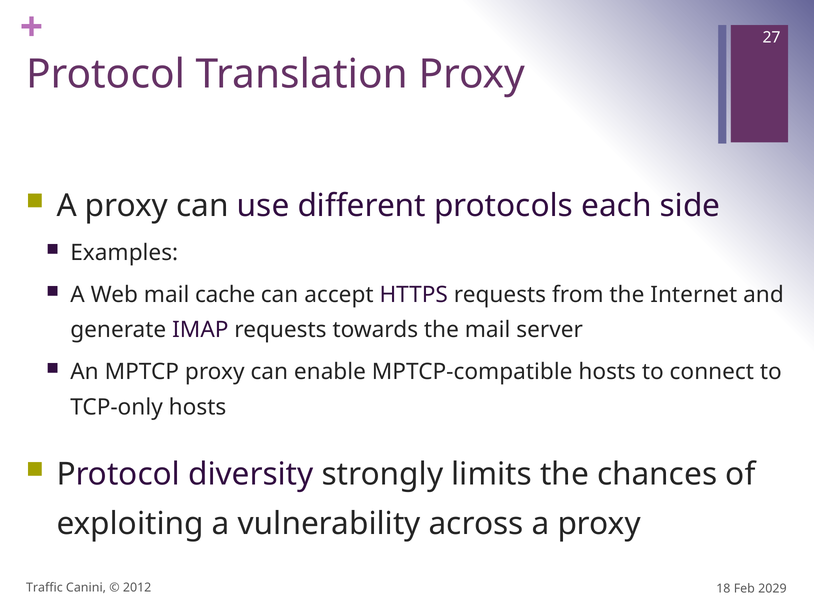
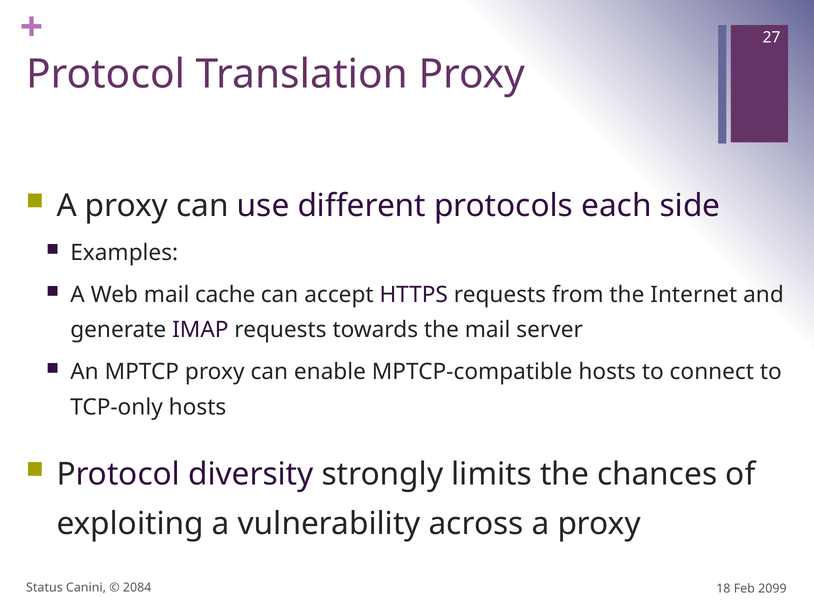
Traffic: Traffic -> Status
2012: 2012 -> 2084
2029: 2029 -> 2099
